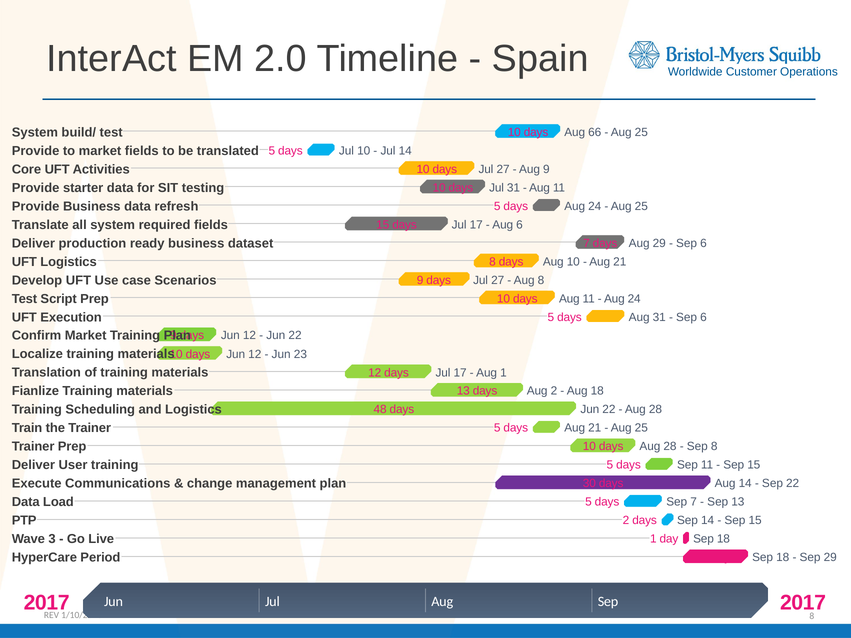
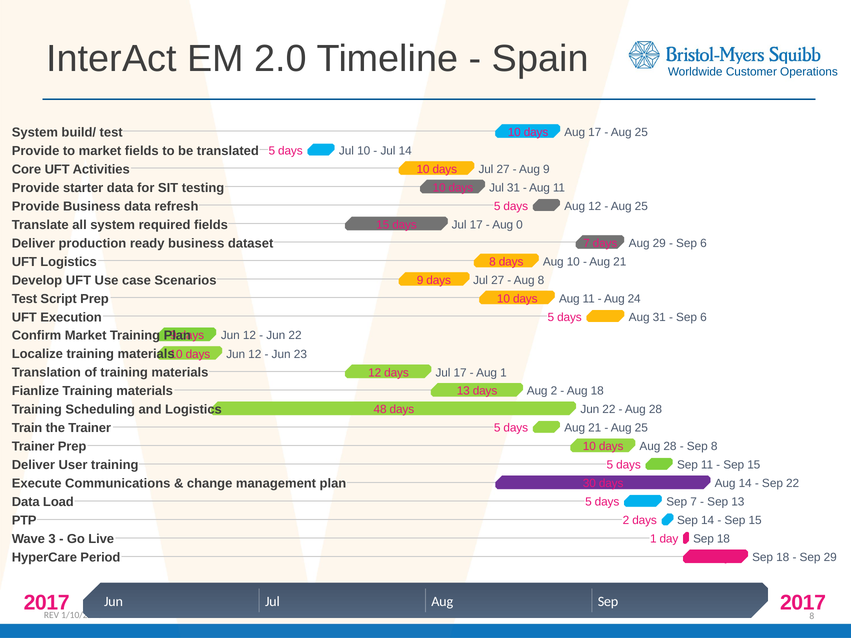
Aug 66: 66 -> 17
days Aug 24: 24 -> 12
Aug 6: 6 -> 0
